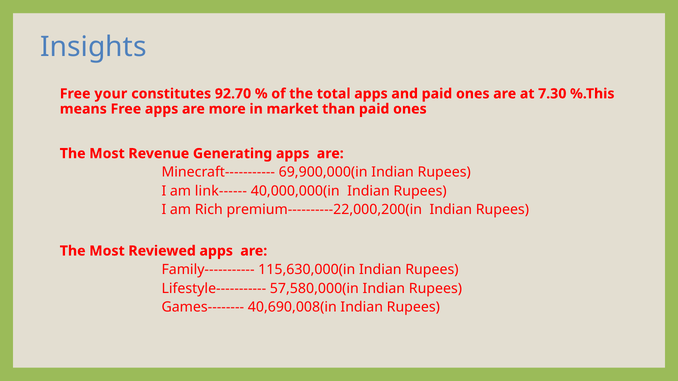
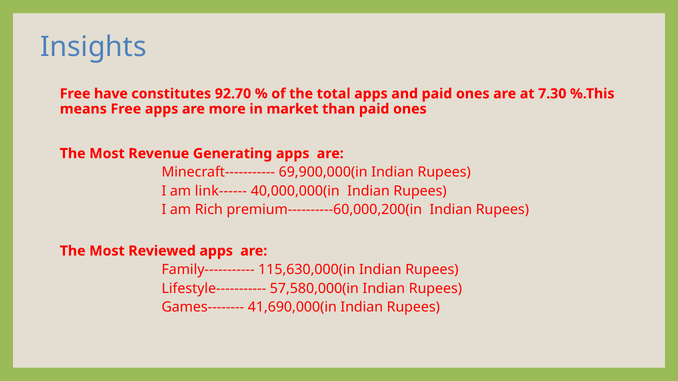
your: your -> have
premium----------22,000,200(in: premium----------22,000,200(in -> premium----------60,000,200(in
40,690,008(in: 40,690,008(in -> 41,690,000(in
